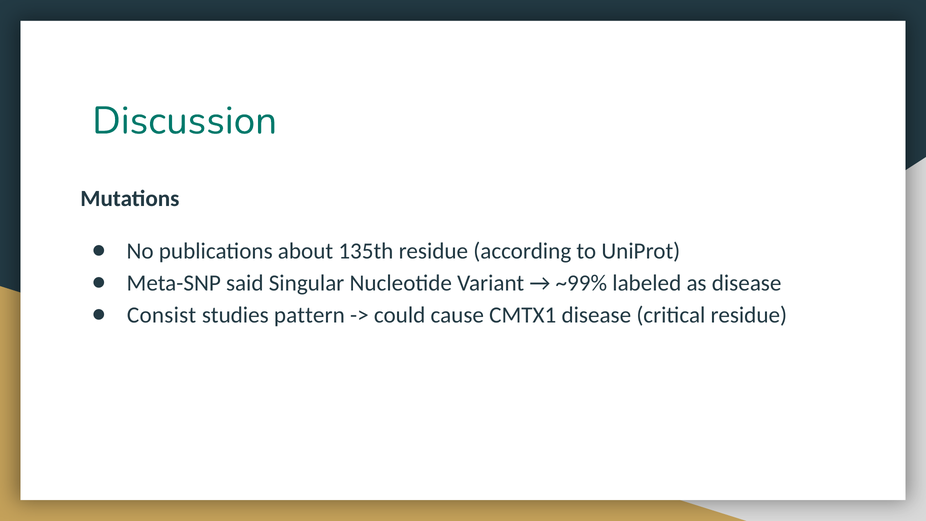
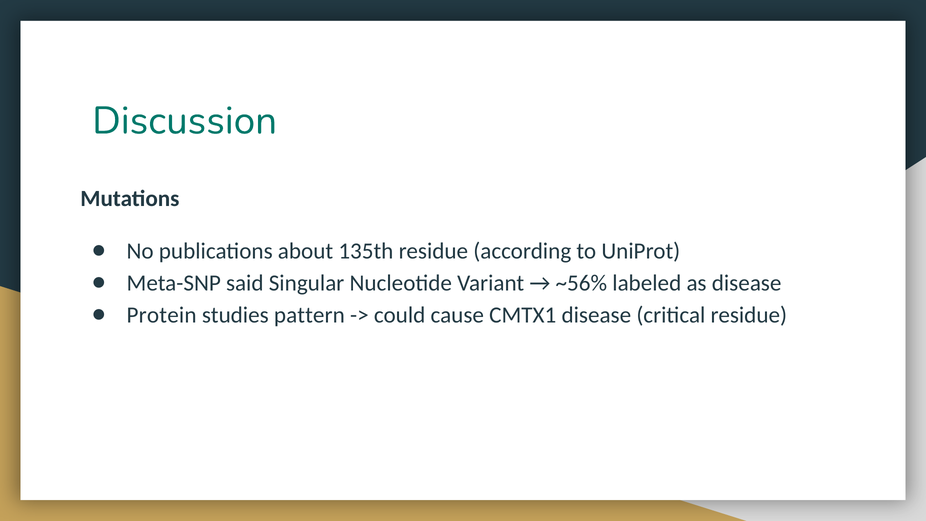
~99%: ~99% -> ~56%
Consist: Consist -> Protein
